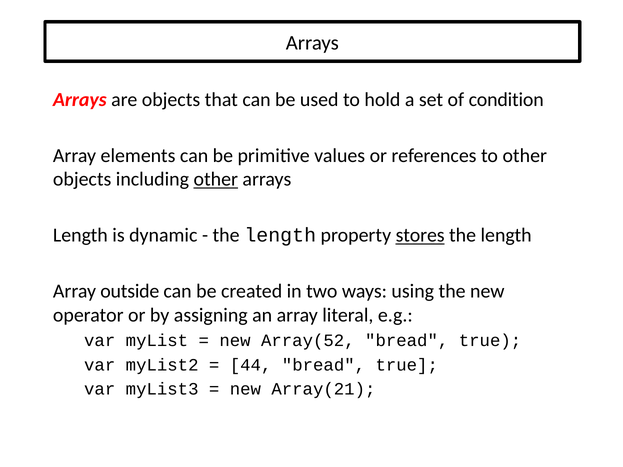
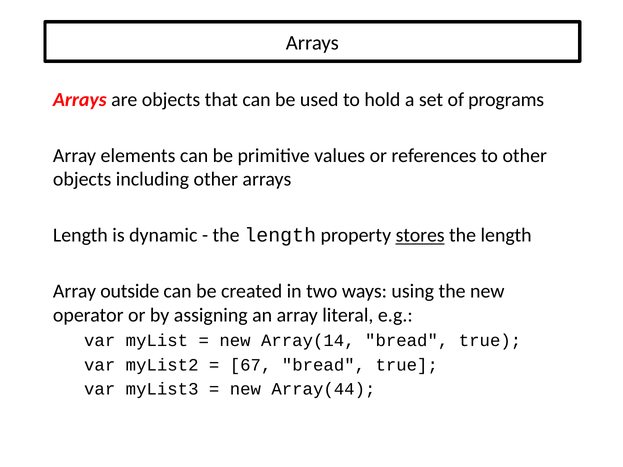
condition: condition -> programs
other at (216, 179) underline: present -> none
Array(52: Array(52 -> Array(14
44: 44 -> 67
Array(21: Array(21 -> Array(44
